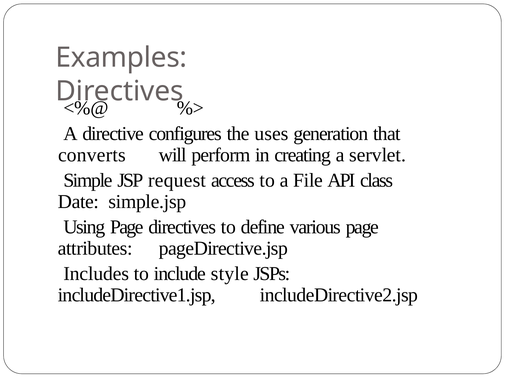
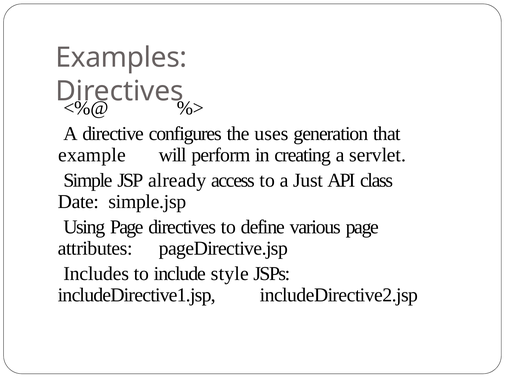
converts: converts -> example
request: request -> already
File: File -> Just
